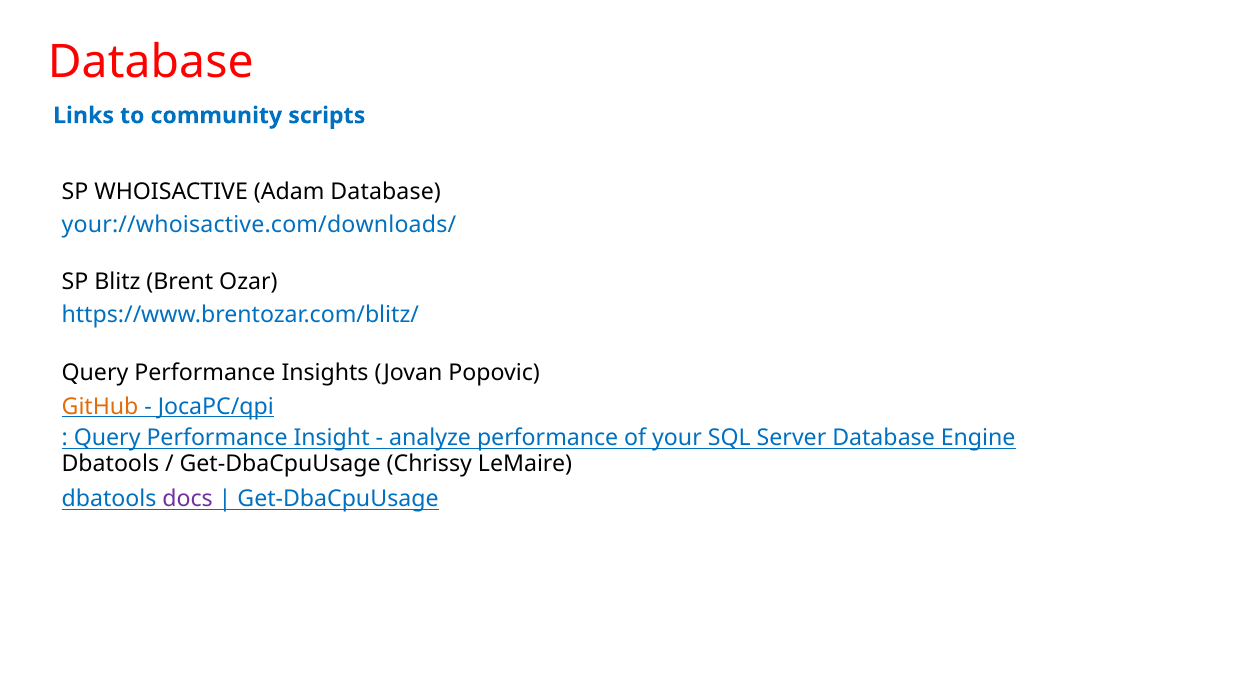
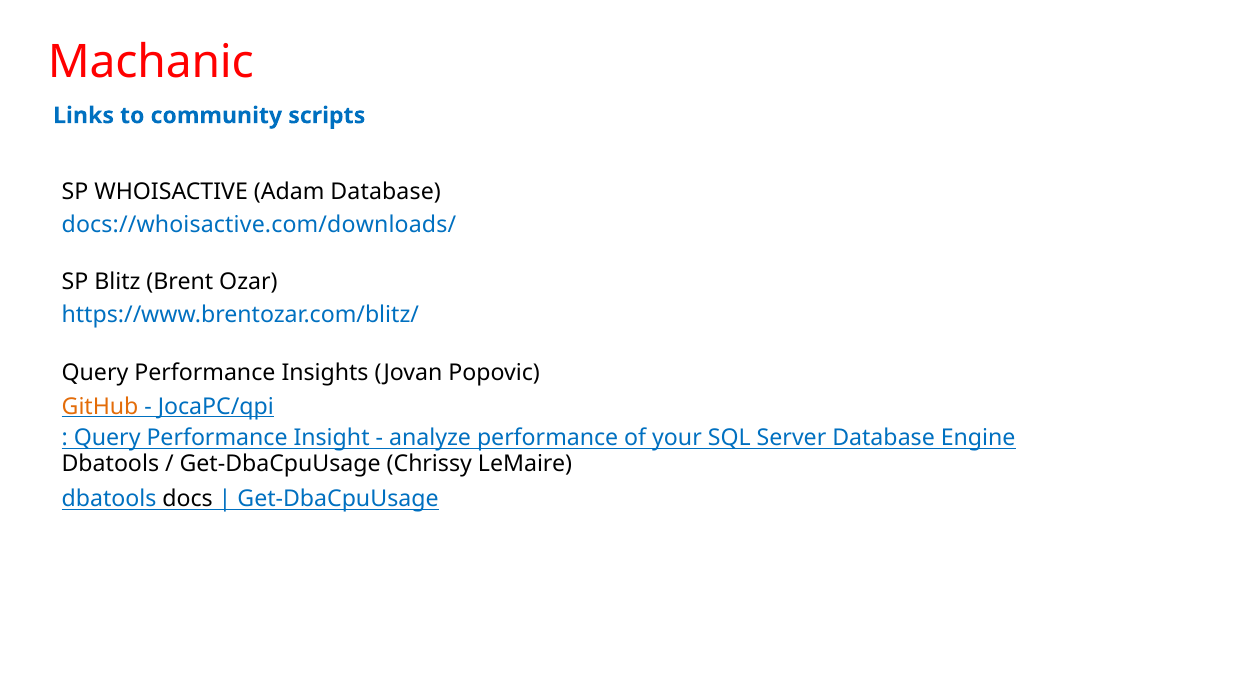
Database at (151, 63): Database -> Machanic
your://whoisactive.com/downloads/: your://whoisactive.com/downloads/ -> docs://whoisactive.com/downloads/
docs colour: purple -> black
